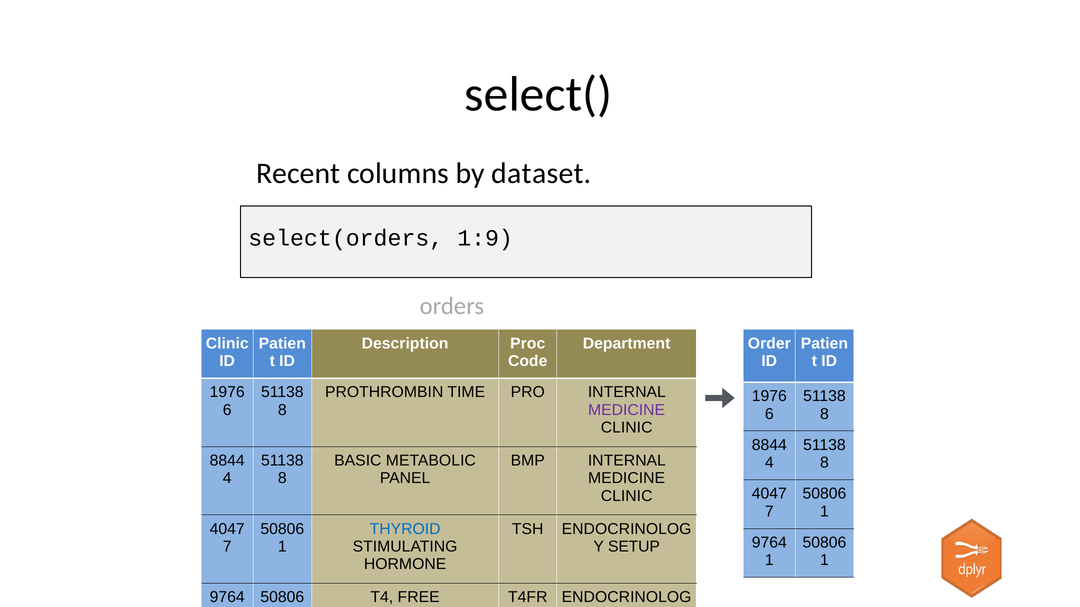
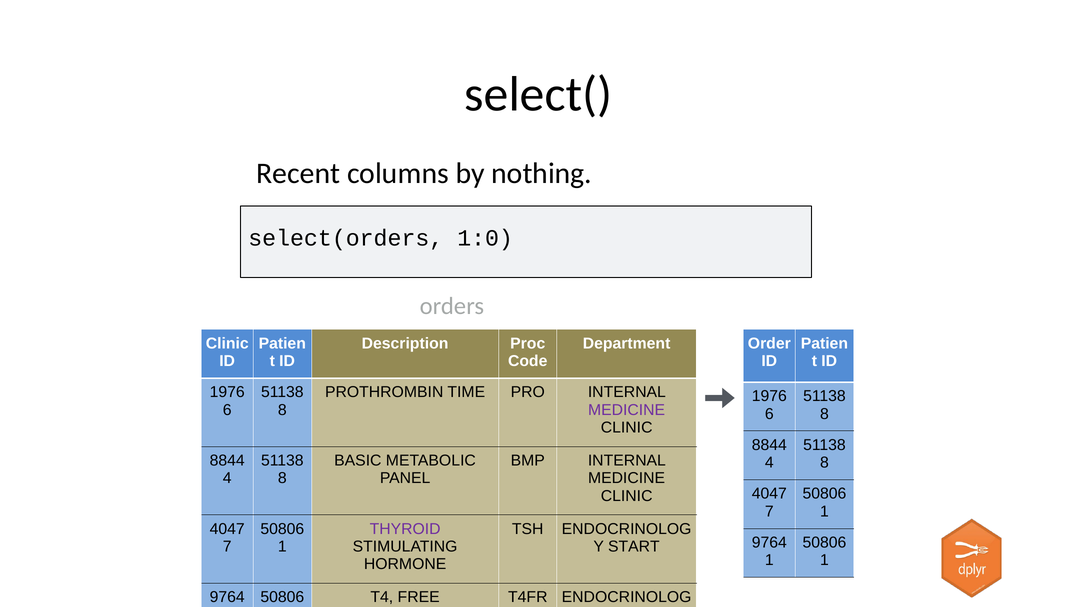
dataset: dataset -> nothing
1:9: 1:9 -> 1:0
THYROID colour: blue -> purple
SETUP: SETUP -> START
